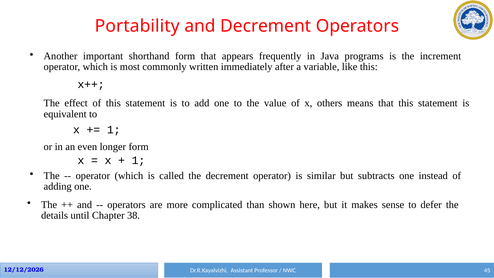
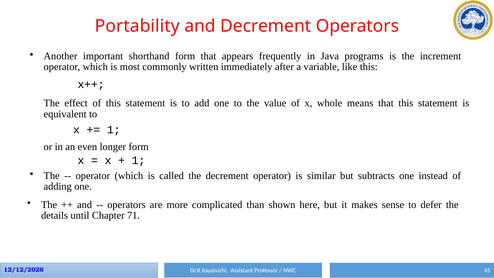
others: others -> whole
38: 38 -> 71
